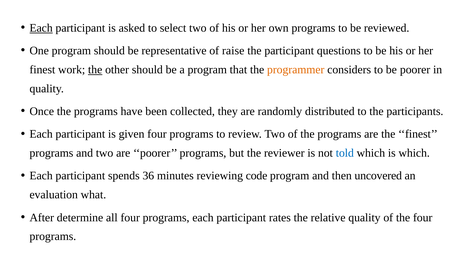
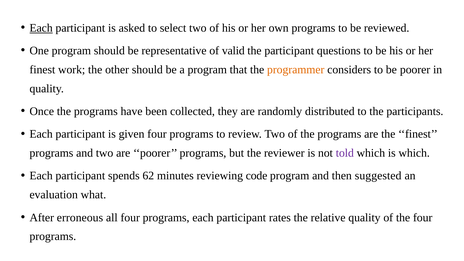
raise: raise -> valid
the at (95, 70) underline: present -> none
told colour: blue -> purple
36: 36 -> 62
uncovered: uncovered -> suggested
determine: determine -> erroneous
